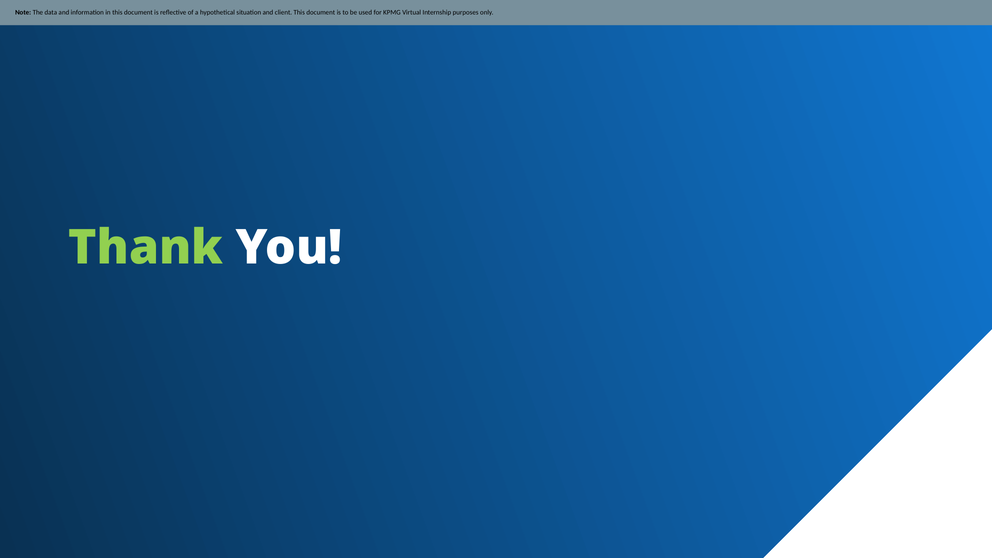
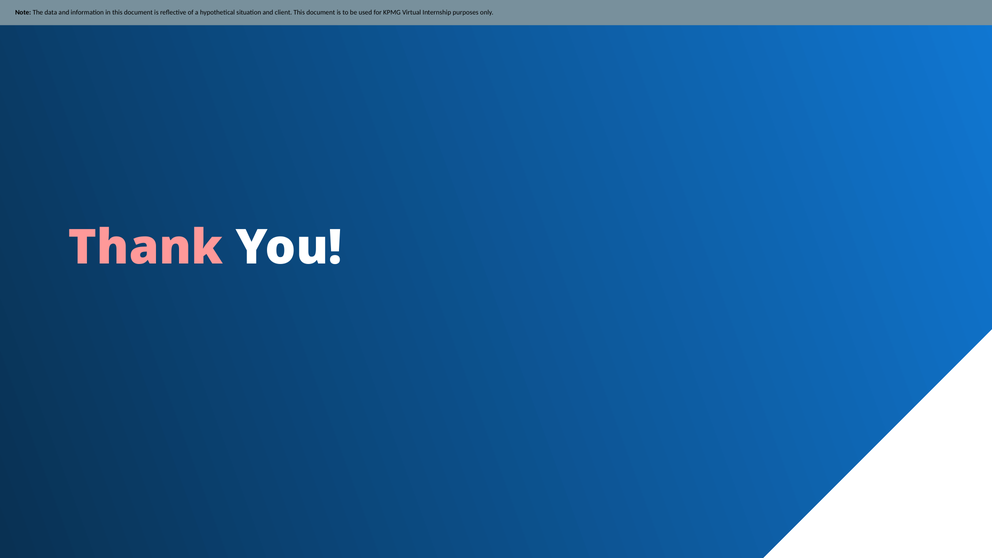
Thank colour: light green -> pink
